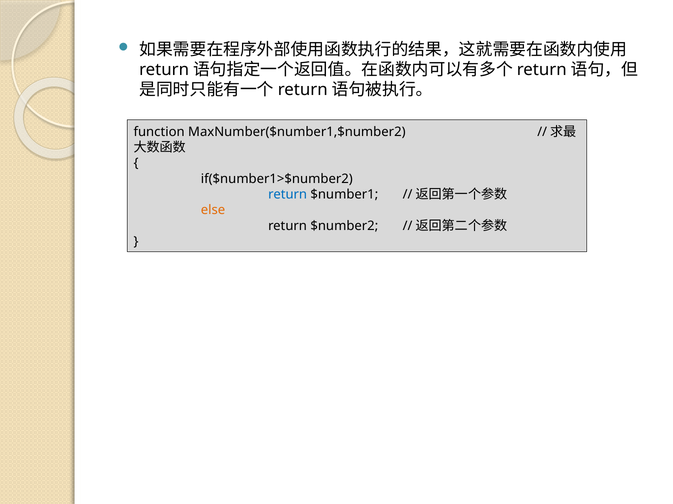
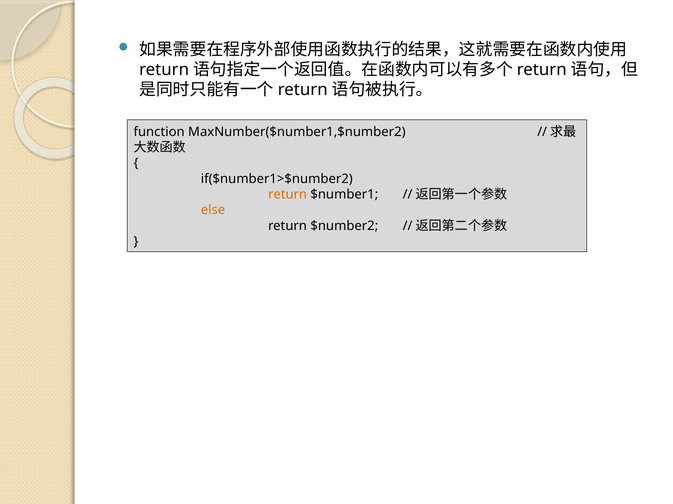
return at (288, 195) colour: blue -> orange
